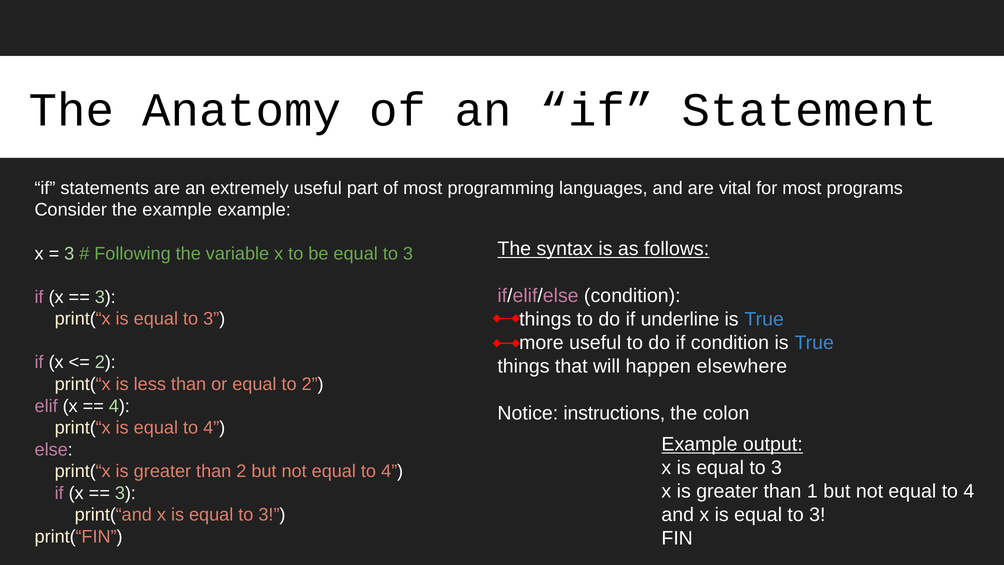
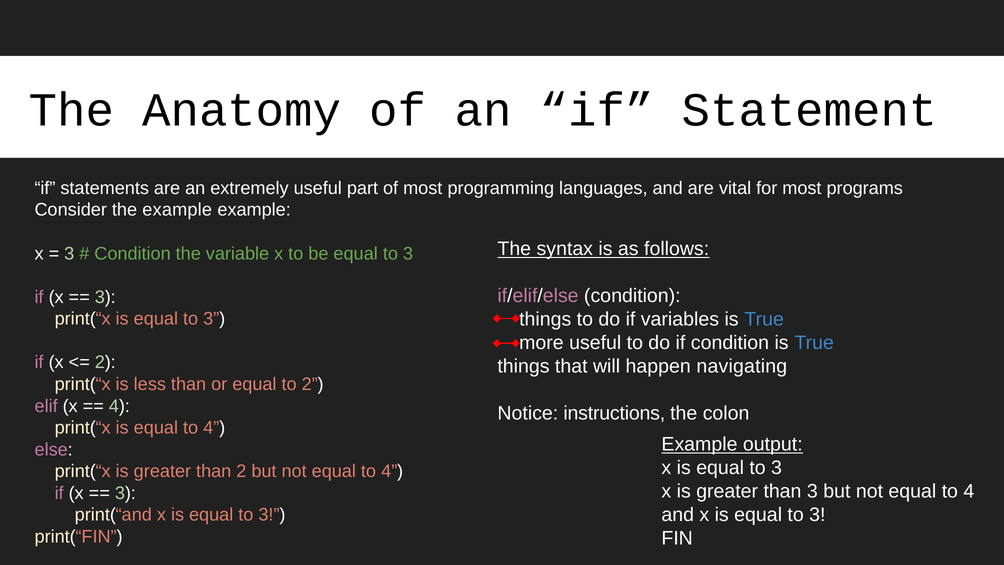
Following at (133, 253): Following -> Condition
underline: underline -> variables
elsewhere: elsewhere -> navigating
than 1: 1 -> 3
